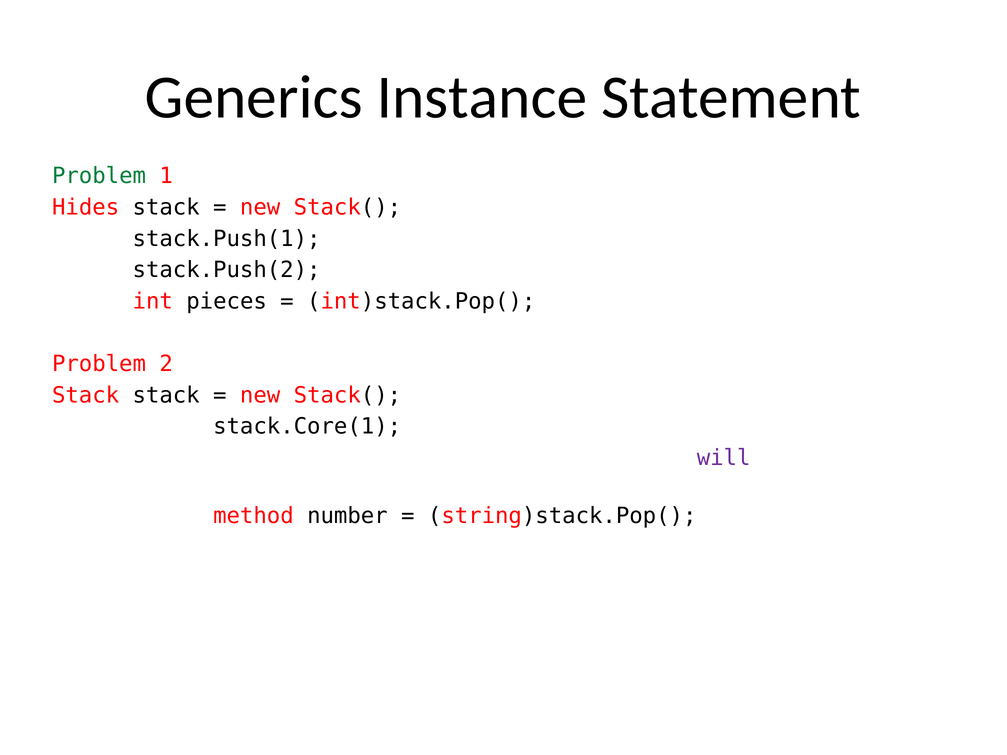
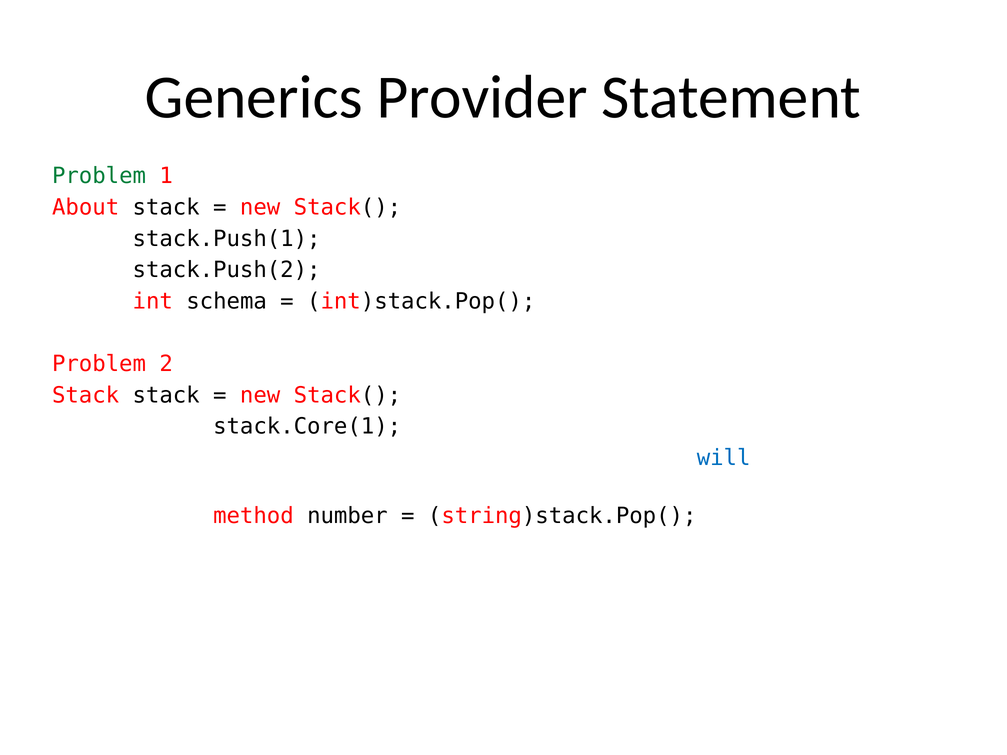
Instance: Instance -> Provider
Hides: Hides -> About
pieces: pieces -> schema
will colour: purple -> blue
